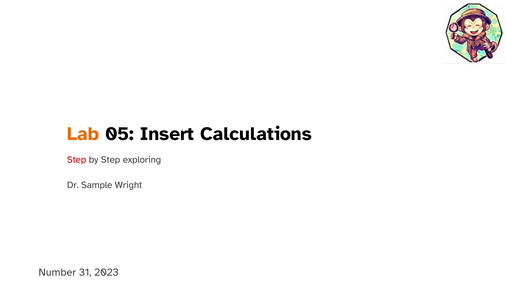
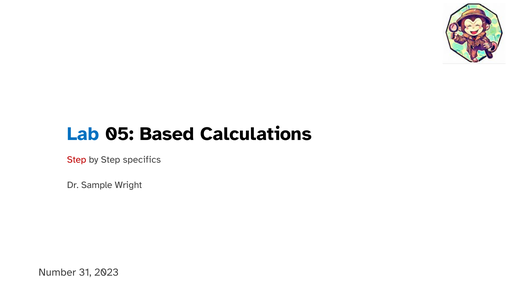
Lab colour: orange -> blue
Insert: Insert -> Based
exploring: exploring -> specifics
